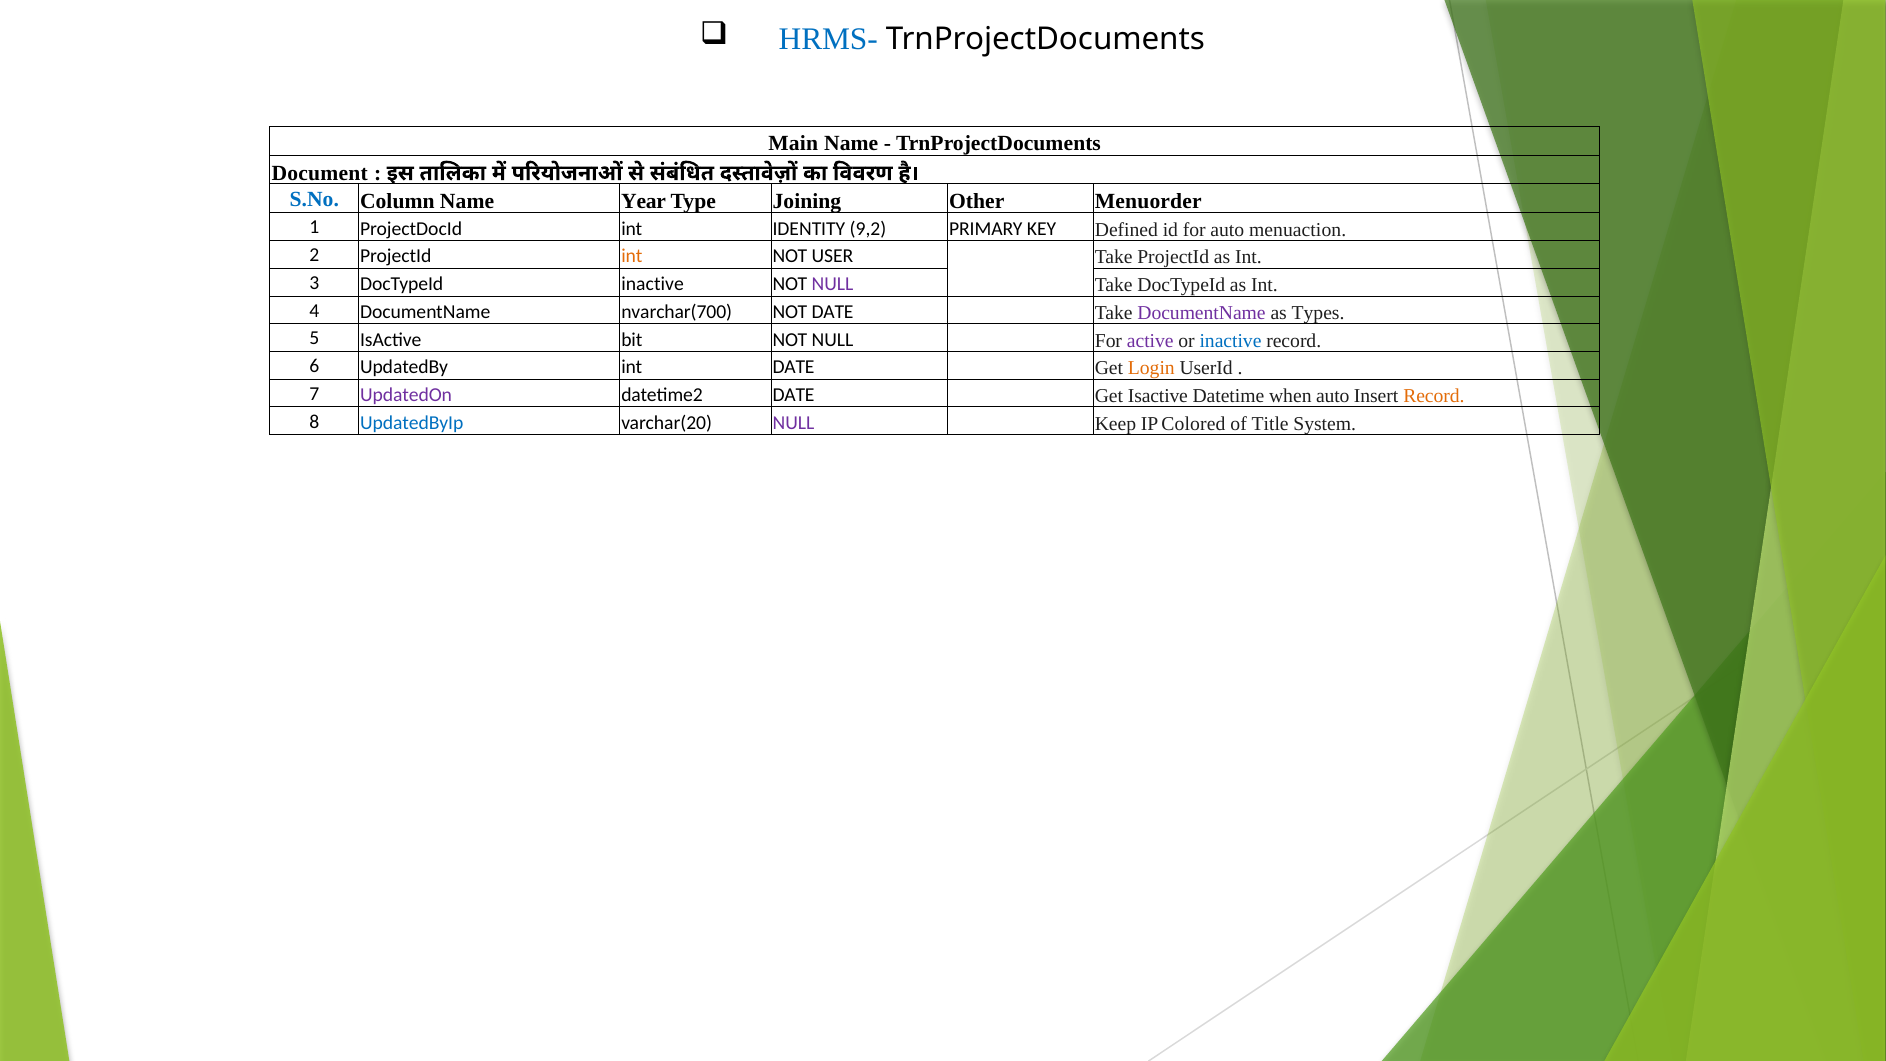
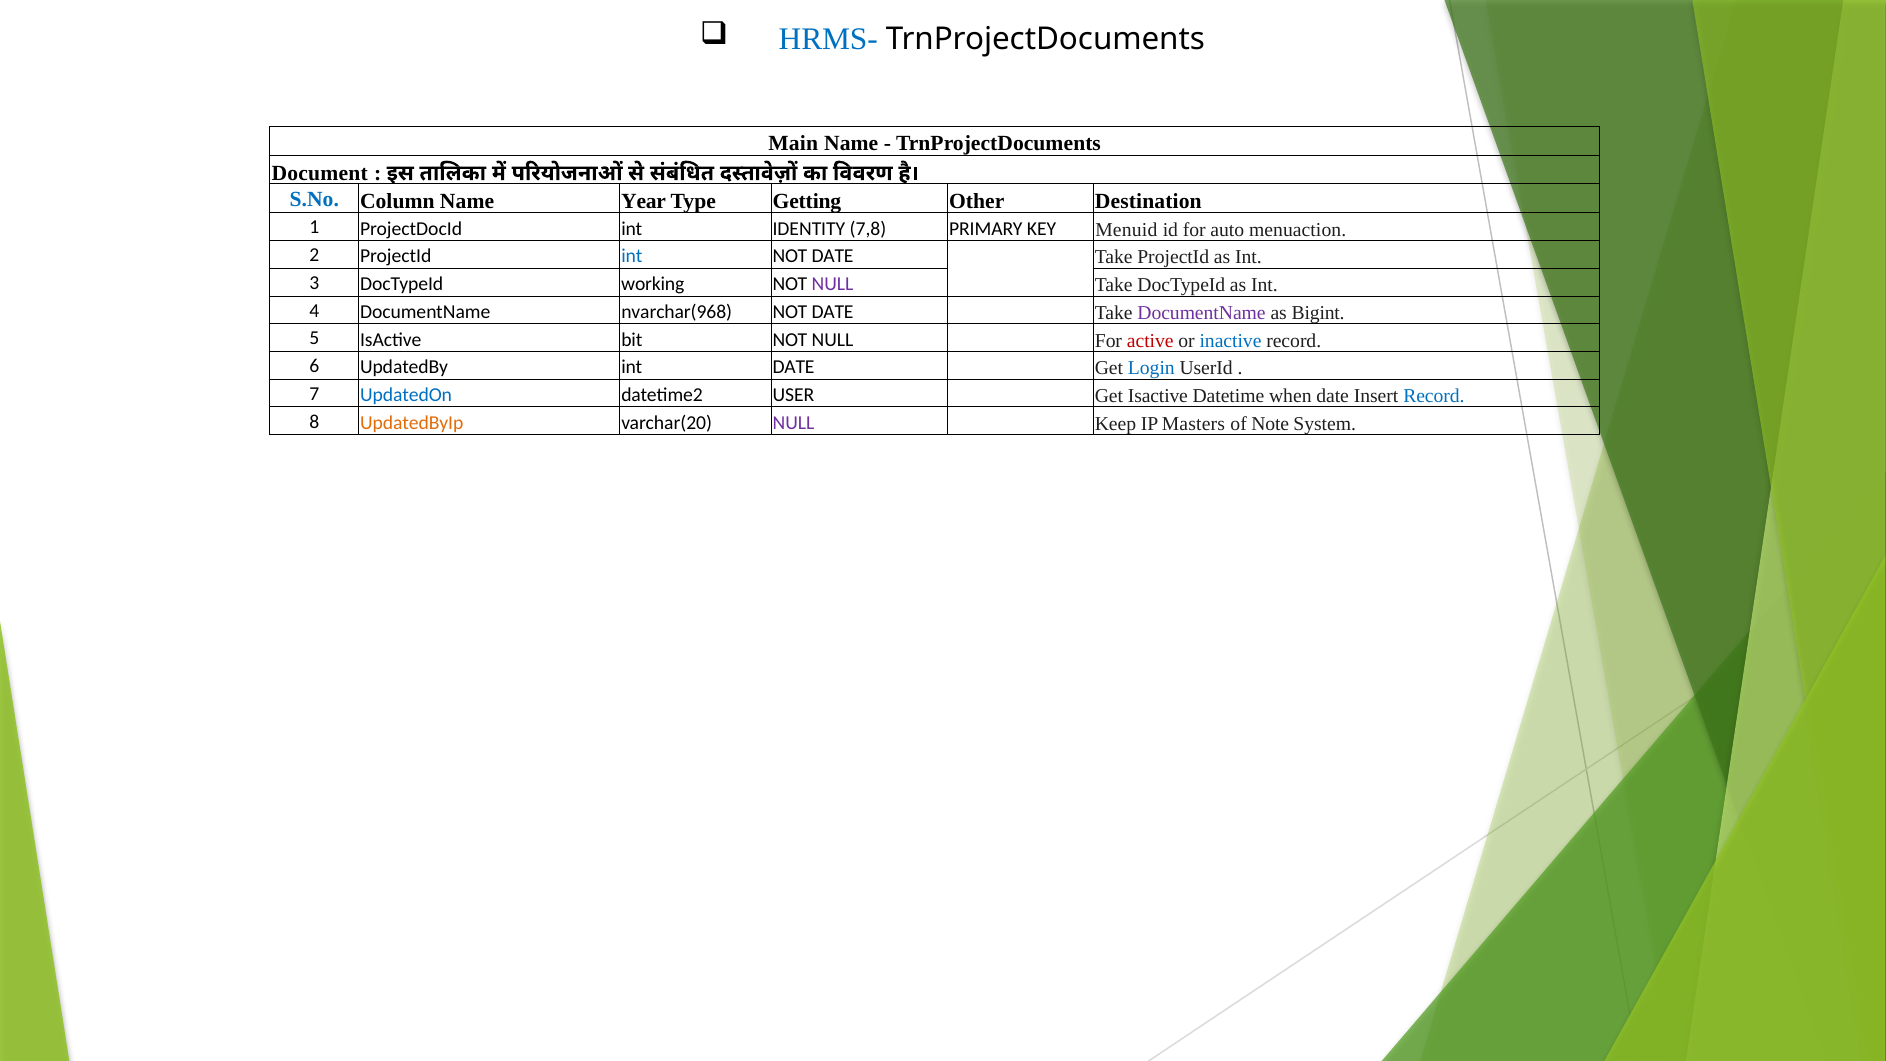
Joining: Joining -> Getting
Menuorder: Menuorder -> Destination
9,2: 9,2 -> 7,8
Defined: Defined -> Menuid
int at (632, 256) colour: orange -> blue
USER at (832, 256): USER -> DATE
DocTypeId inactive: inactive -> working
nvarchar(700: nvarchar(700 -> nvarchar(968
Types: Types -> Bigint
active colour: purple -> red
Login colour: orange -> blue
UpdatedOn colour: purple -> blue
datetime2 DATE: DATE -> USER
when auto: auto -> date
Record at (1434, 396) colour: orange -> blue
UpdatedByIp colour: blue -> orange
Colored: Colored -> Masters
Title: Title -> Note
